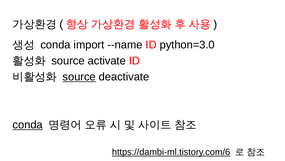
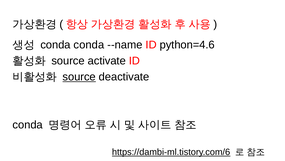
conda import: import -> conda
python=3.0: python=3.0 -> python=4.6
conda at (28, 124) underline: present -> none
